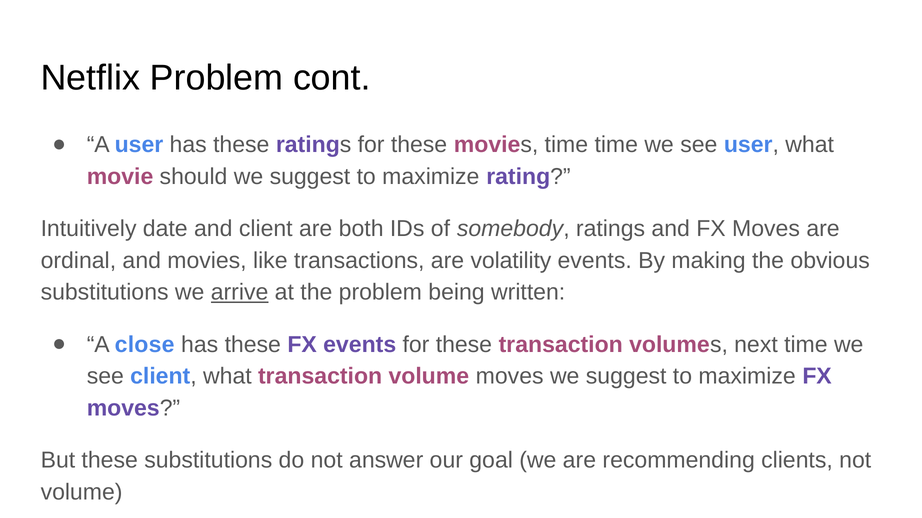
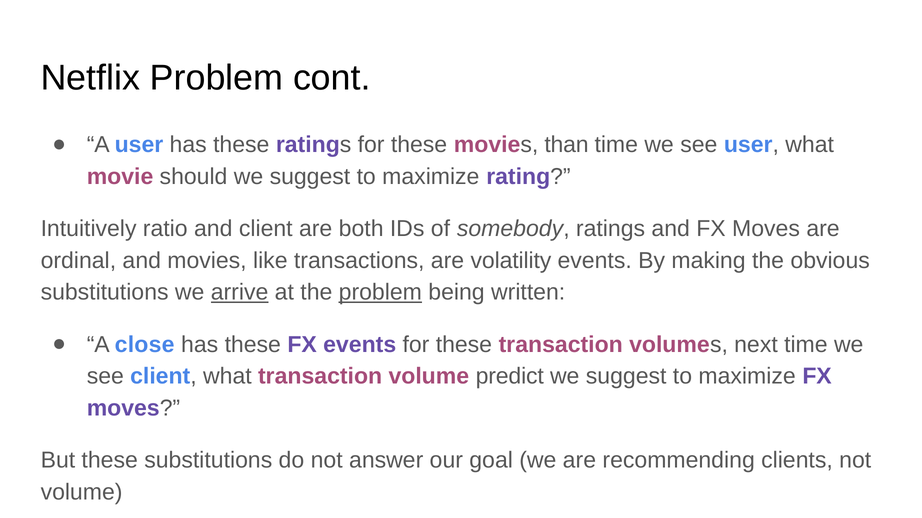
movies time: time -> than
date: date -> ratio
problem at (380, 293) underline: none -> present
volume moves: moves -> predict
